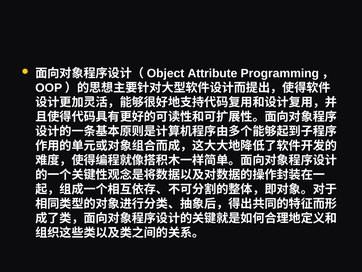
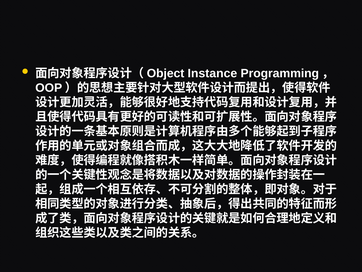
Attribute: Attribute -> Instance
